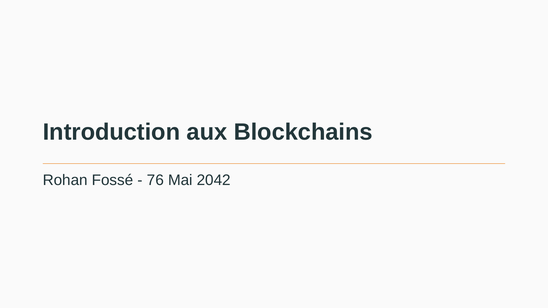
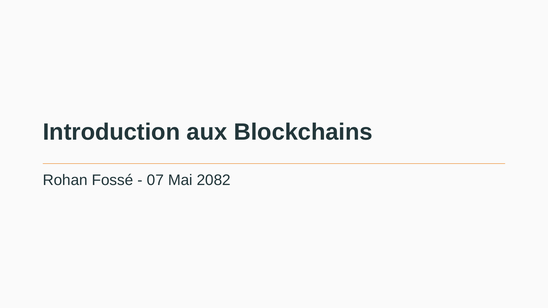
76: 76 -> 07
2042: 2042 -> 2082
